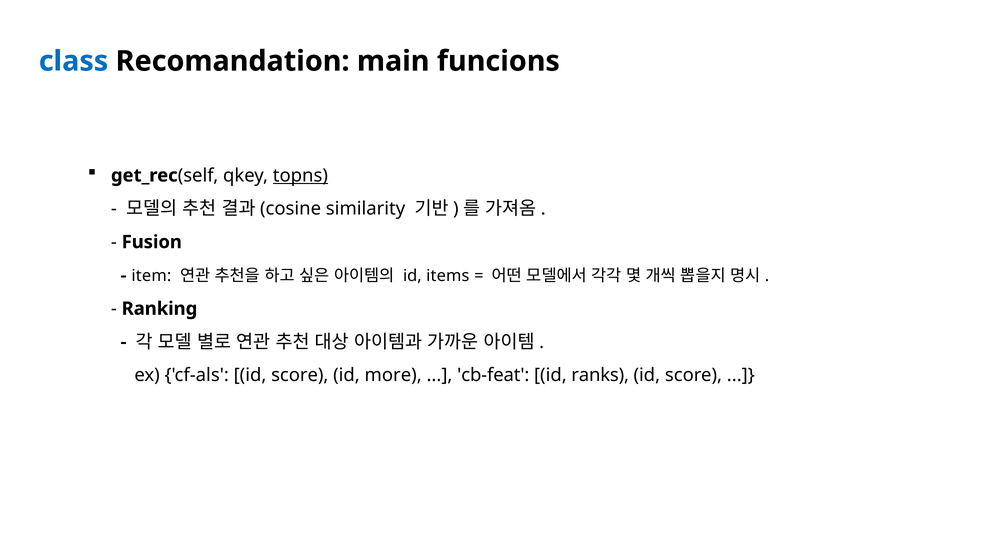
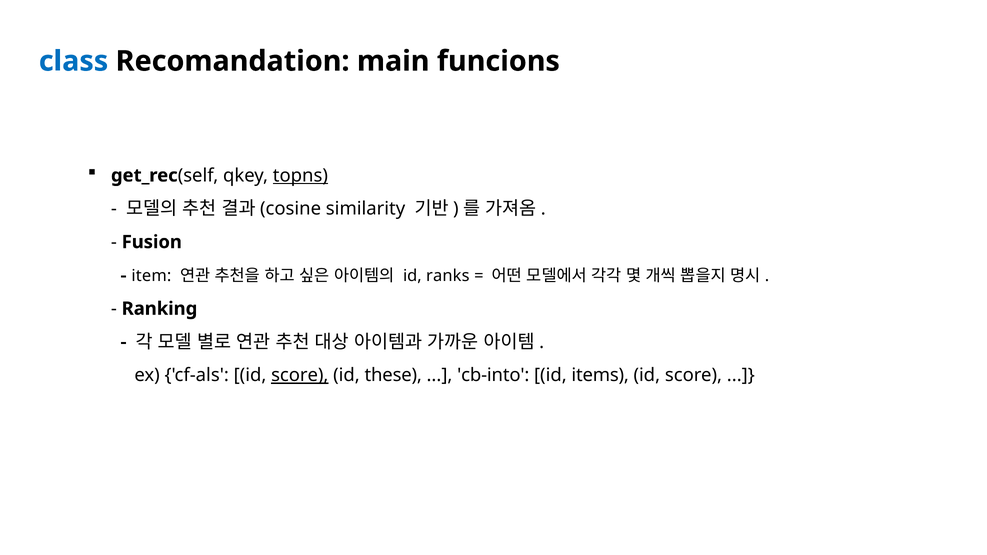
items: items -> ranks
score at (300, 375) underline: none -> present
more: more -> these
cb-feat: cb-feat -> cb-into
ranks: ranks -> items
